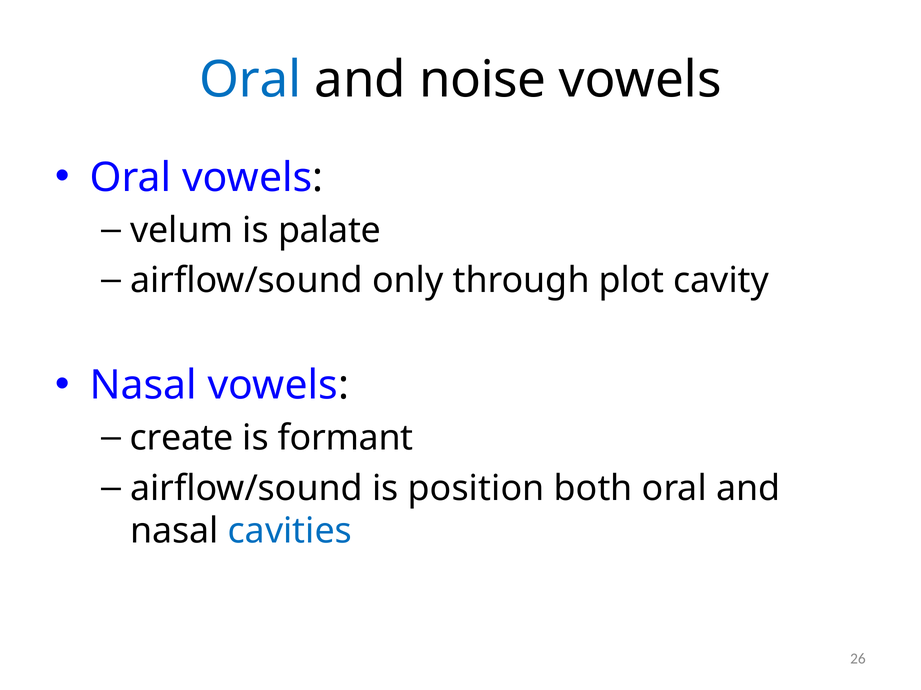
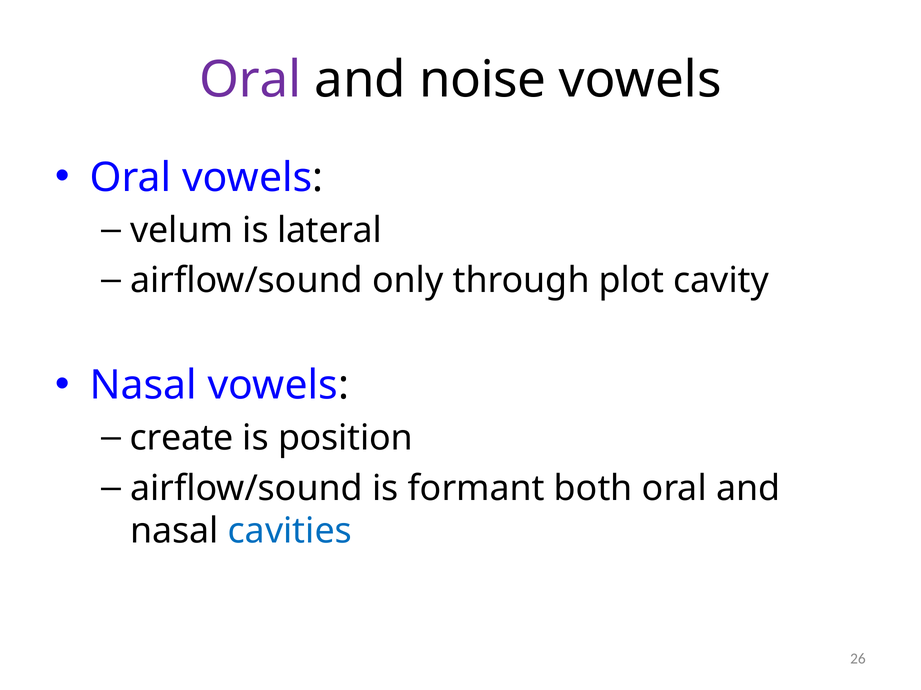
Oral at (250, 80) colour: blue -> purple
palate: palate -> lateral
formant: formant -> position
position: position -> formant
